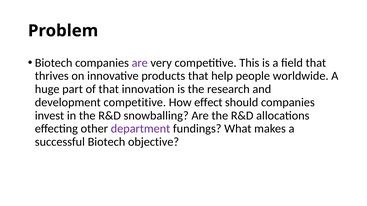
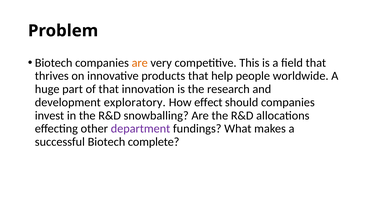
are at (140, 63) colour: purple -> orange
development competitive: competitive -> exploratory
objective: objective -> complete
